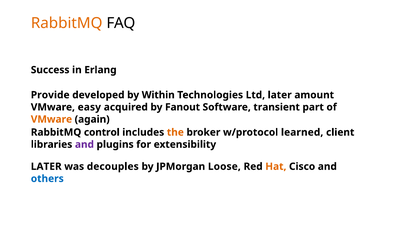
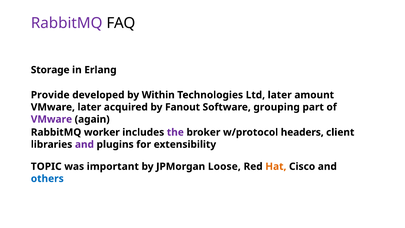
RabbitMQ at (67, 23) colour: orange -> purple
Success: Success -> Storage
VMware easy: easy -> later
transient: transient -> grouping
VMware at (51, 119) colour: orange -> purple
control: control -> worker
the colour: orange -> purple
learned: learned -> headers
LATER at (46, 166): LATER -> TOPIC
decouples: decouples -> important
